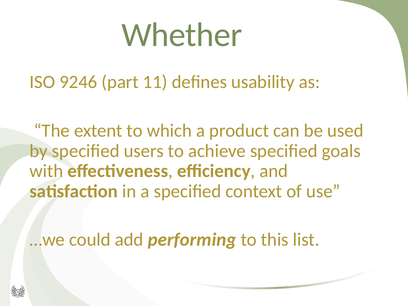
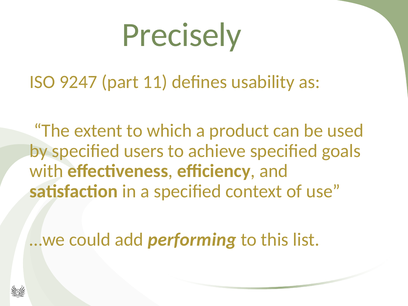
Whether: Whether -> Precisely
9246: 9246 -> 9247
